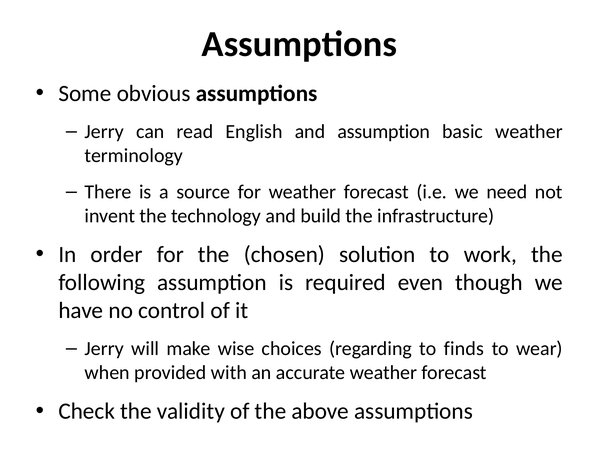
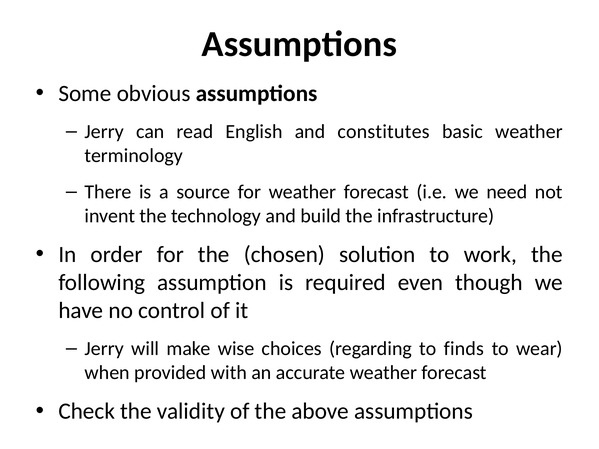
and assumption: assumption -> constitutes
